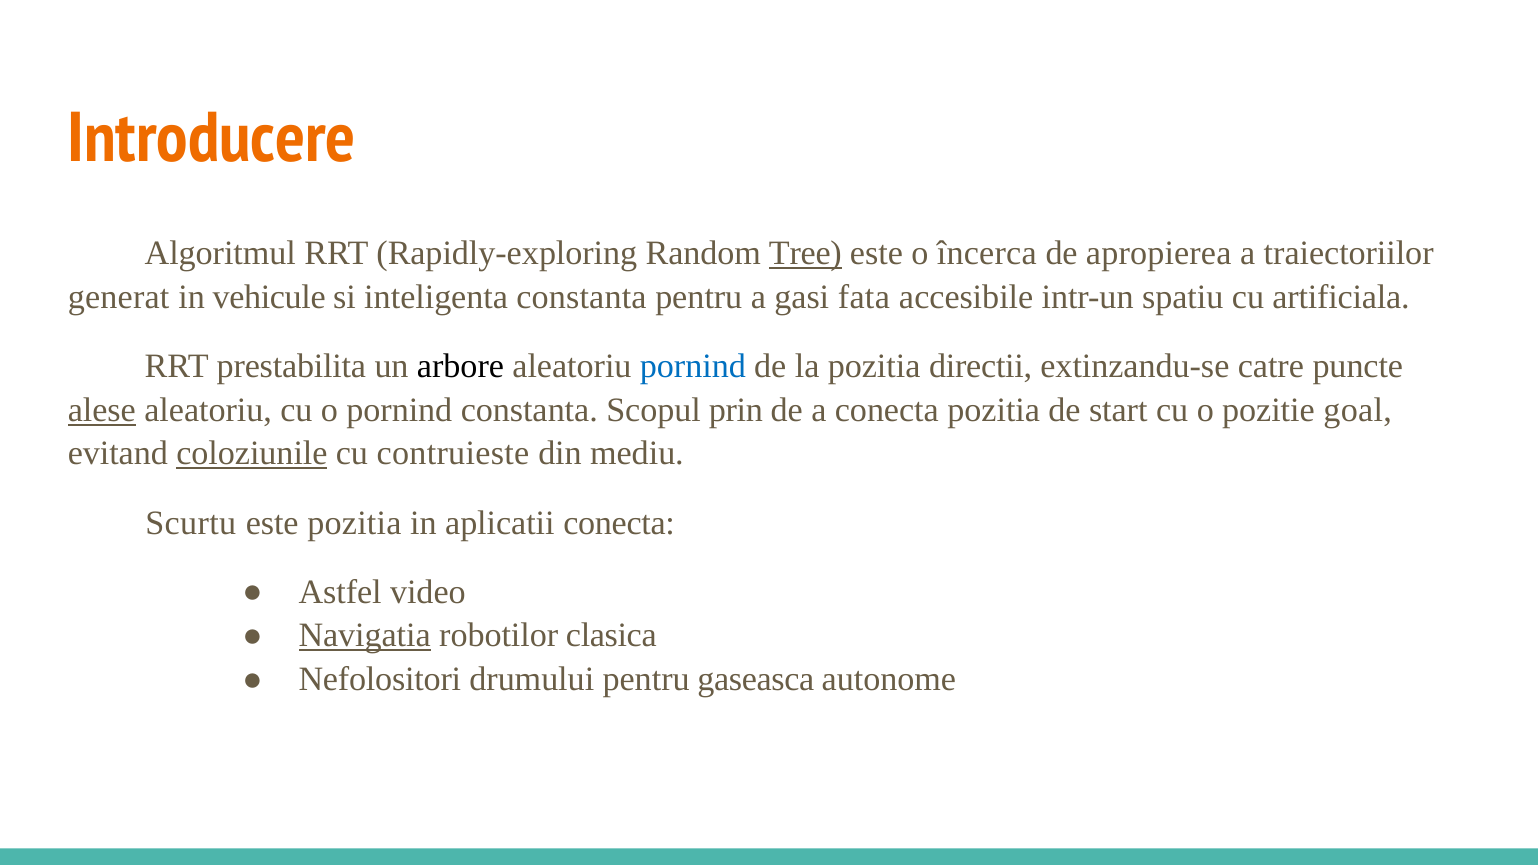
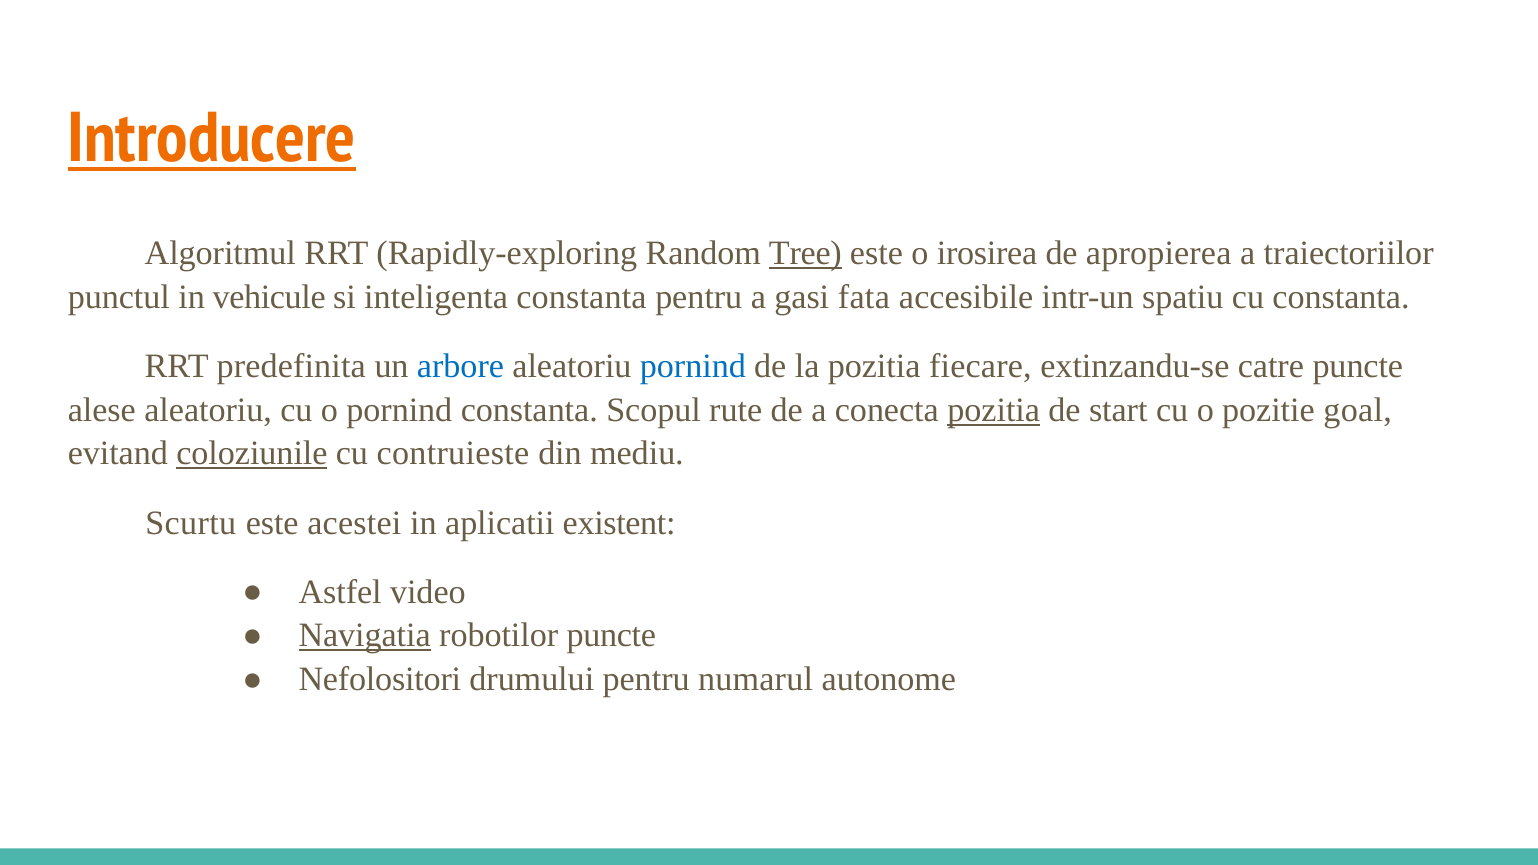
Introducere underline: none -> present
încerca: încerca -> irosirea
generat: generat -> punctul
cu artificiala: artificiala -> constanta
prestabilita: prestabilita -> predefinita
arbore colour: black -> blue
directii: directii -> fiecare
alese underline: present -> none
prin: prin -> rute
pozitia at (994, 410) underline: none -> present
este pozitia: pozitia -> acestei
aplicatii conecta: conecta -> existent
robotilor clasica: clasica -> puncte
gaseasca: gaseasca -> numarul
